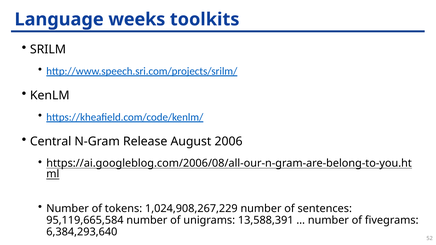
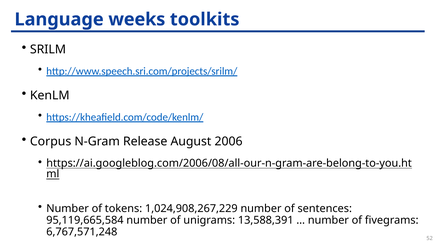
Central: Central -> Corpus
6,384,293,640: 6,384,293,640 -> 6,767,571,248
